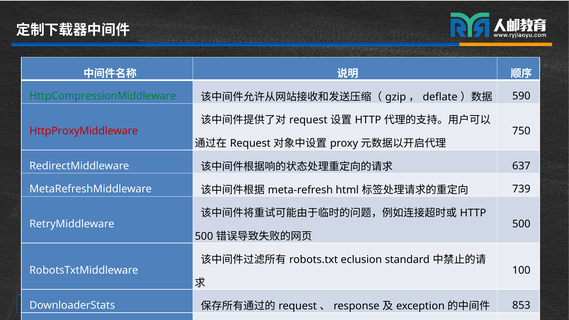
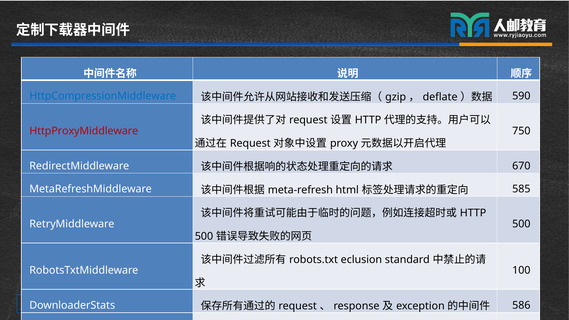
HttpCompressionMiddleware colour: green -> blue
637: 637 -> 670
739: 739 -> 585
853: 853 -> 586
